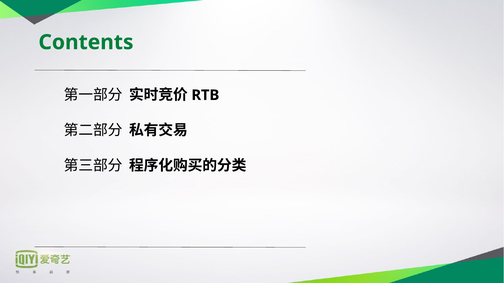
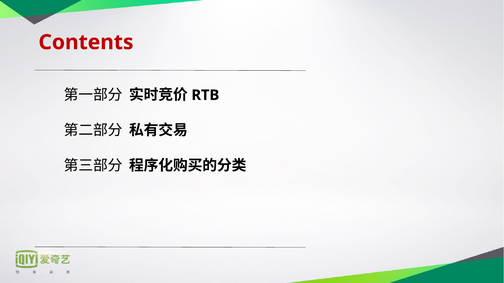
Contents colour: green -> red
